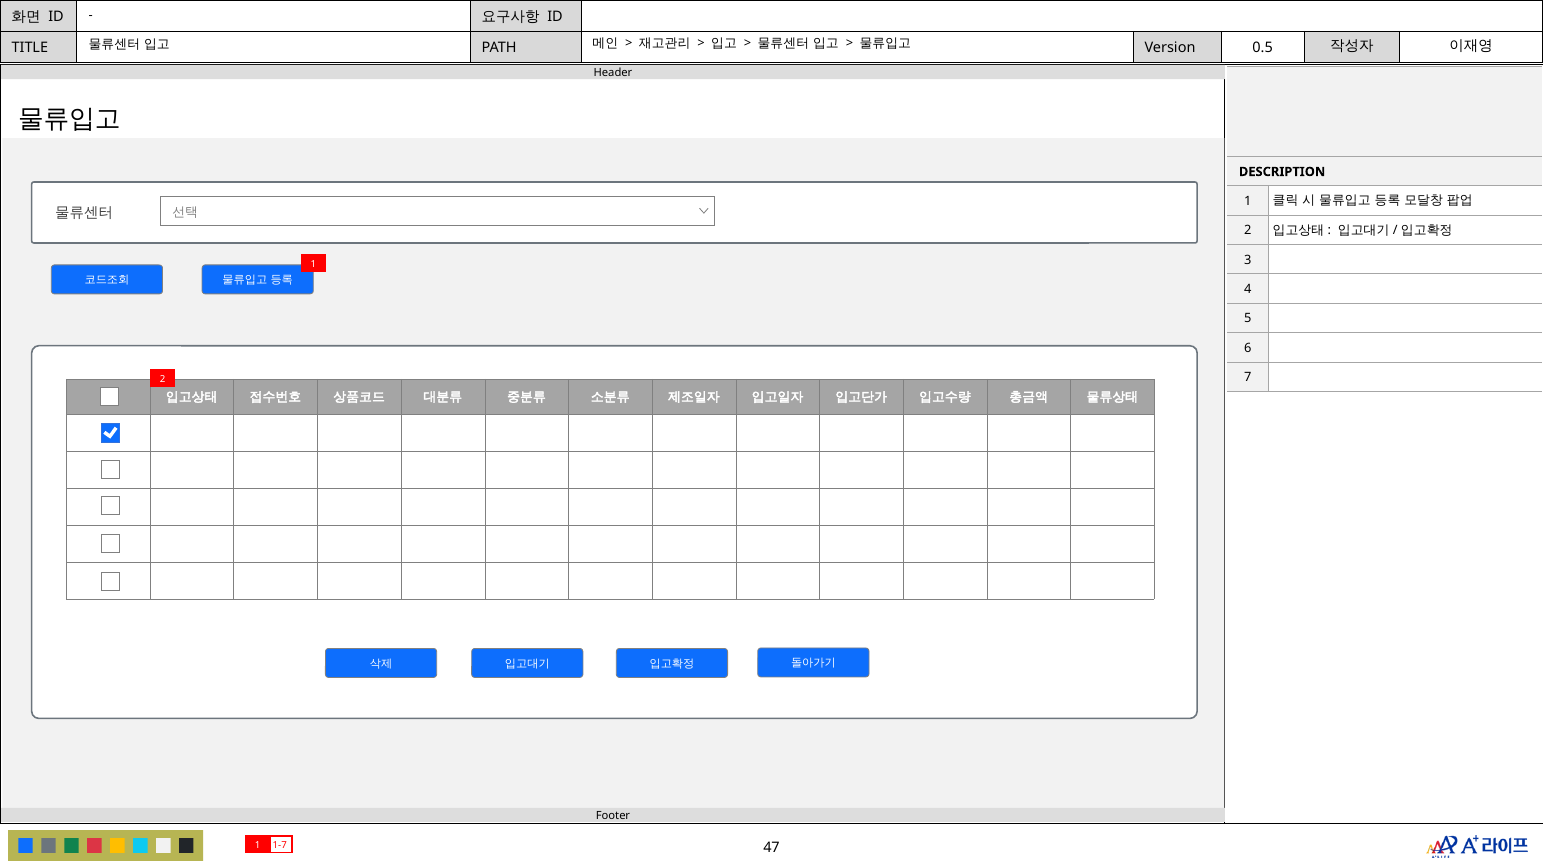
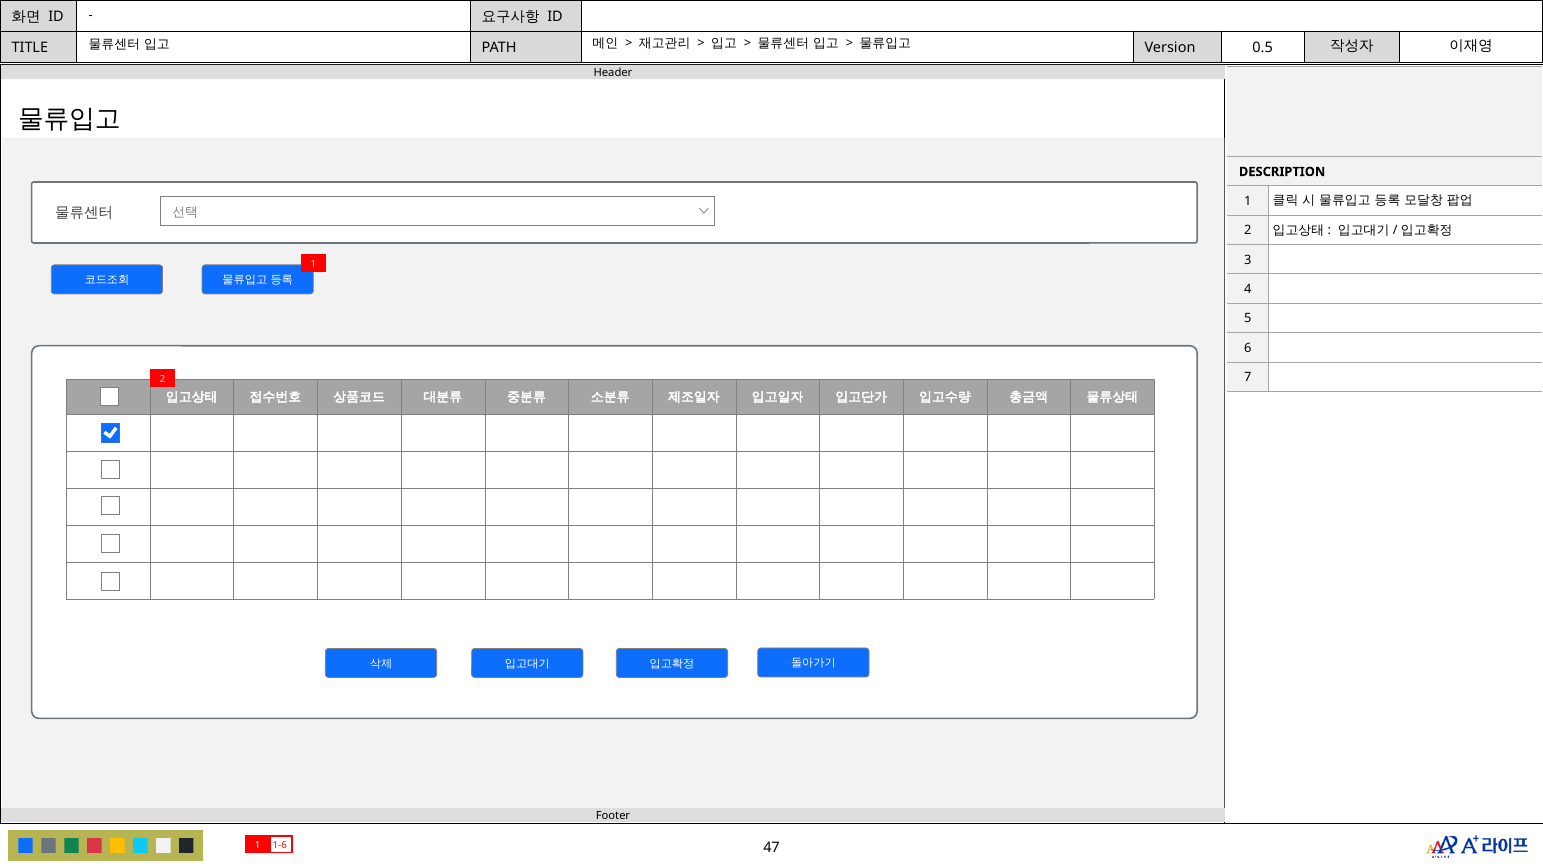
1-7: 1-7 -> 1-6
